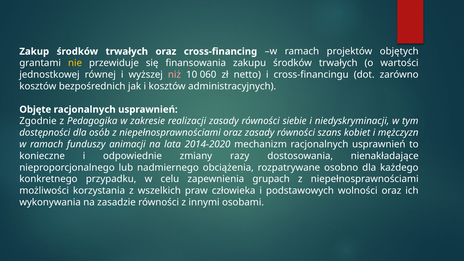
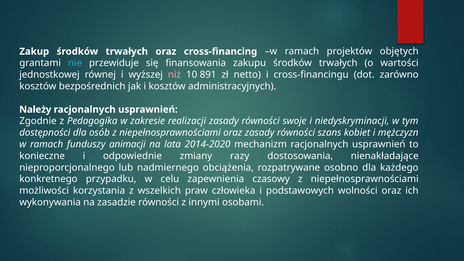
nie colour: yellow -> light blue
060: 060 -> 891
Objęte: Objęte -> Należy
siebie: siebie -> swoje
grupach: grupach -> czasowy
